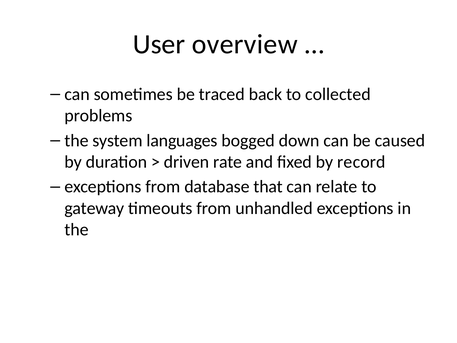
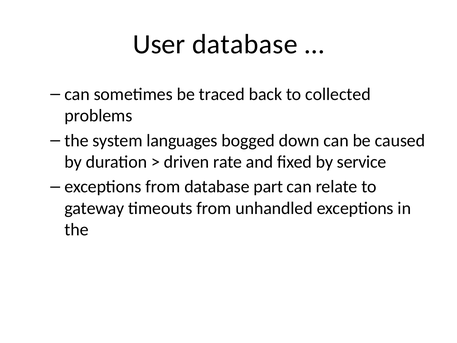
User overview: overview -> database
record: record -> service
that: that -> part
